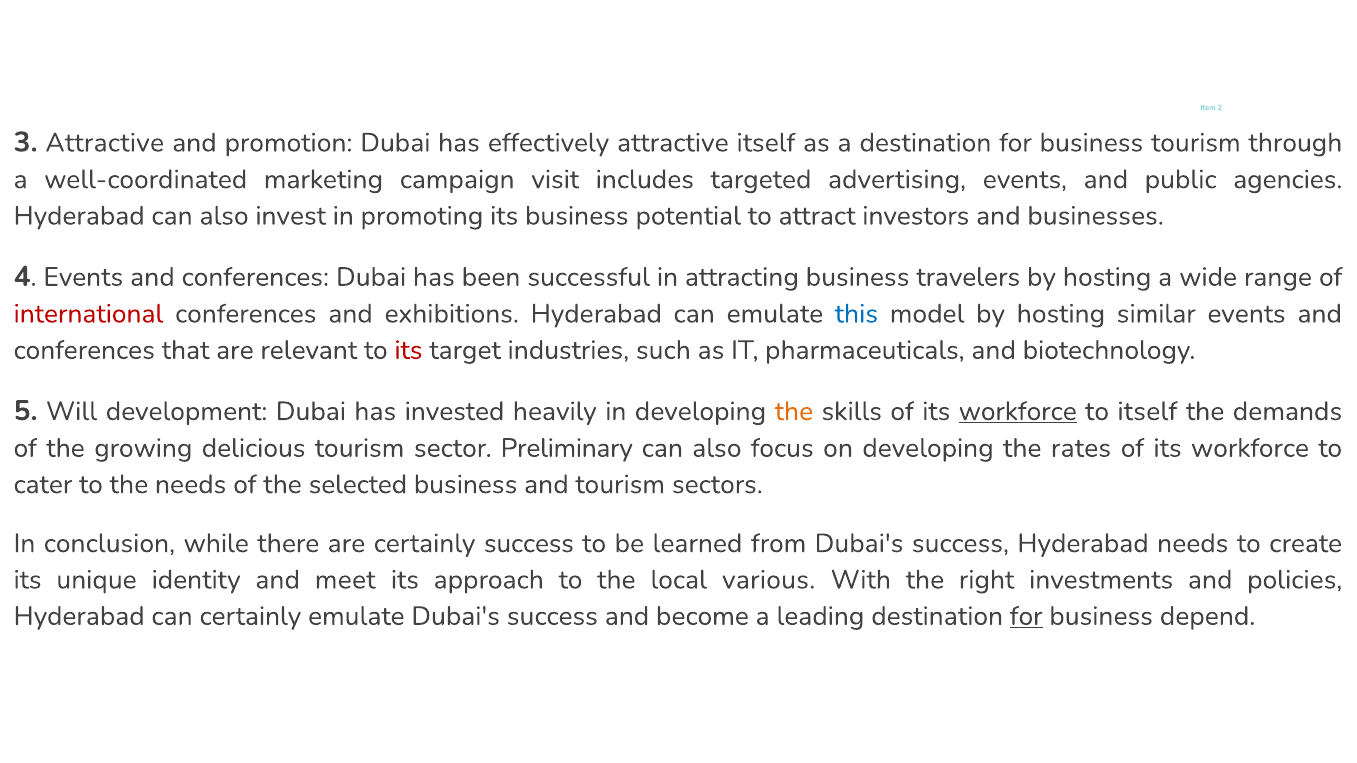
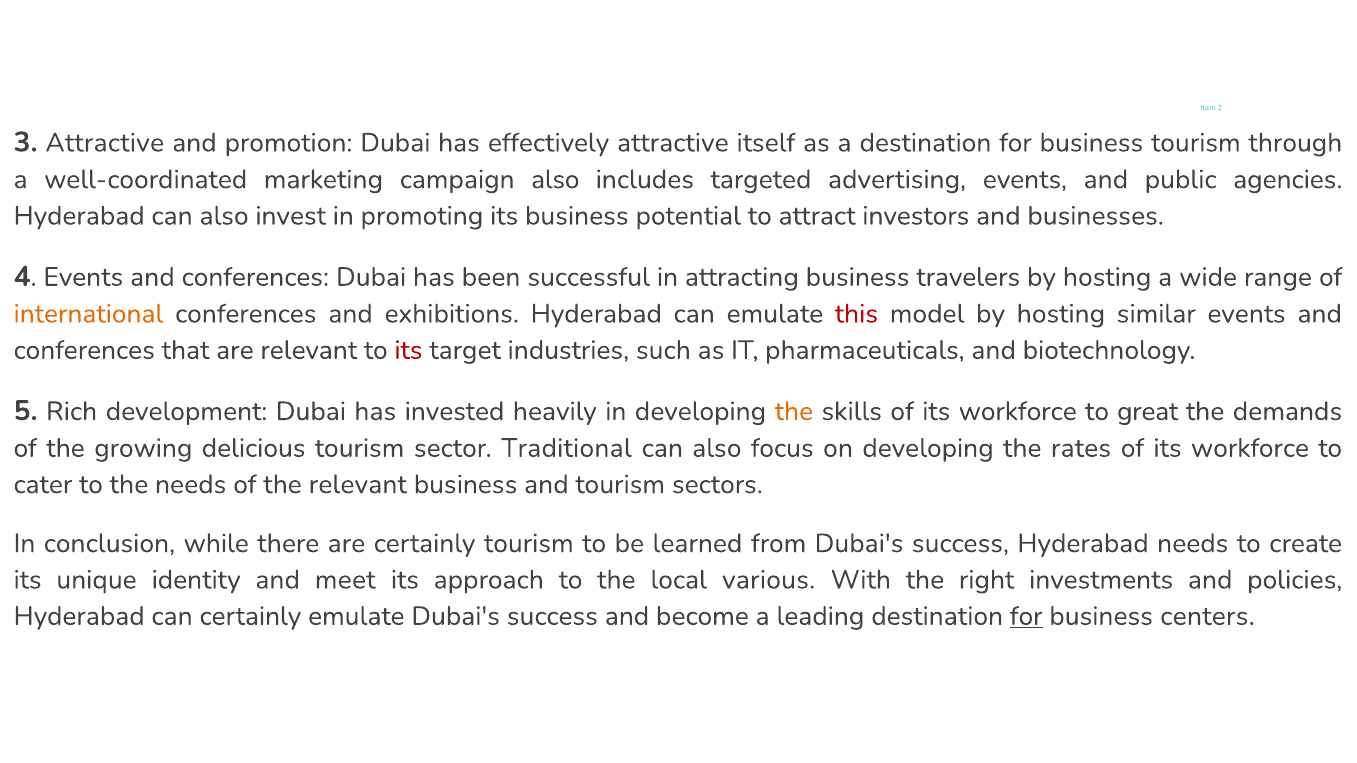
campaign visit: visit -> also
international colour: red -> orange
this colour: blue -> red
Will: Will -> Rich
workforce at (1018, 412) underline: present -> none
to itself: itself -> great
Preliminary: Preliminary -> Traditional
the selected: selected -> relevant
certainly success: success -> tourism
depend: depend -> centers
